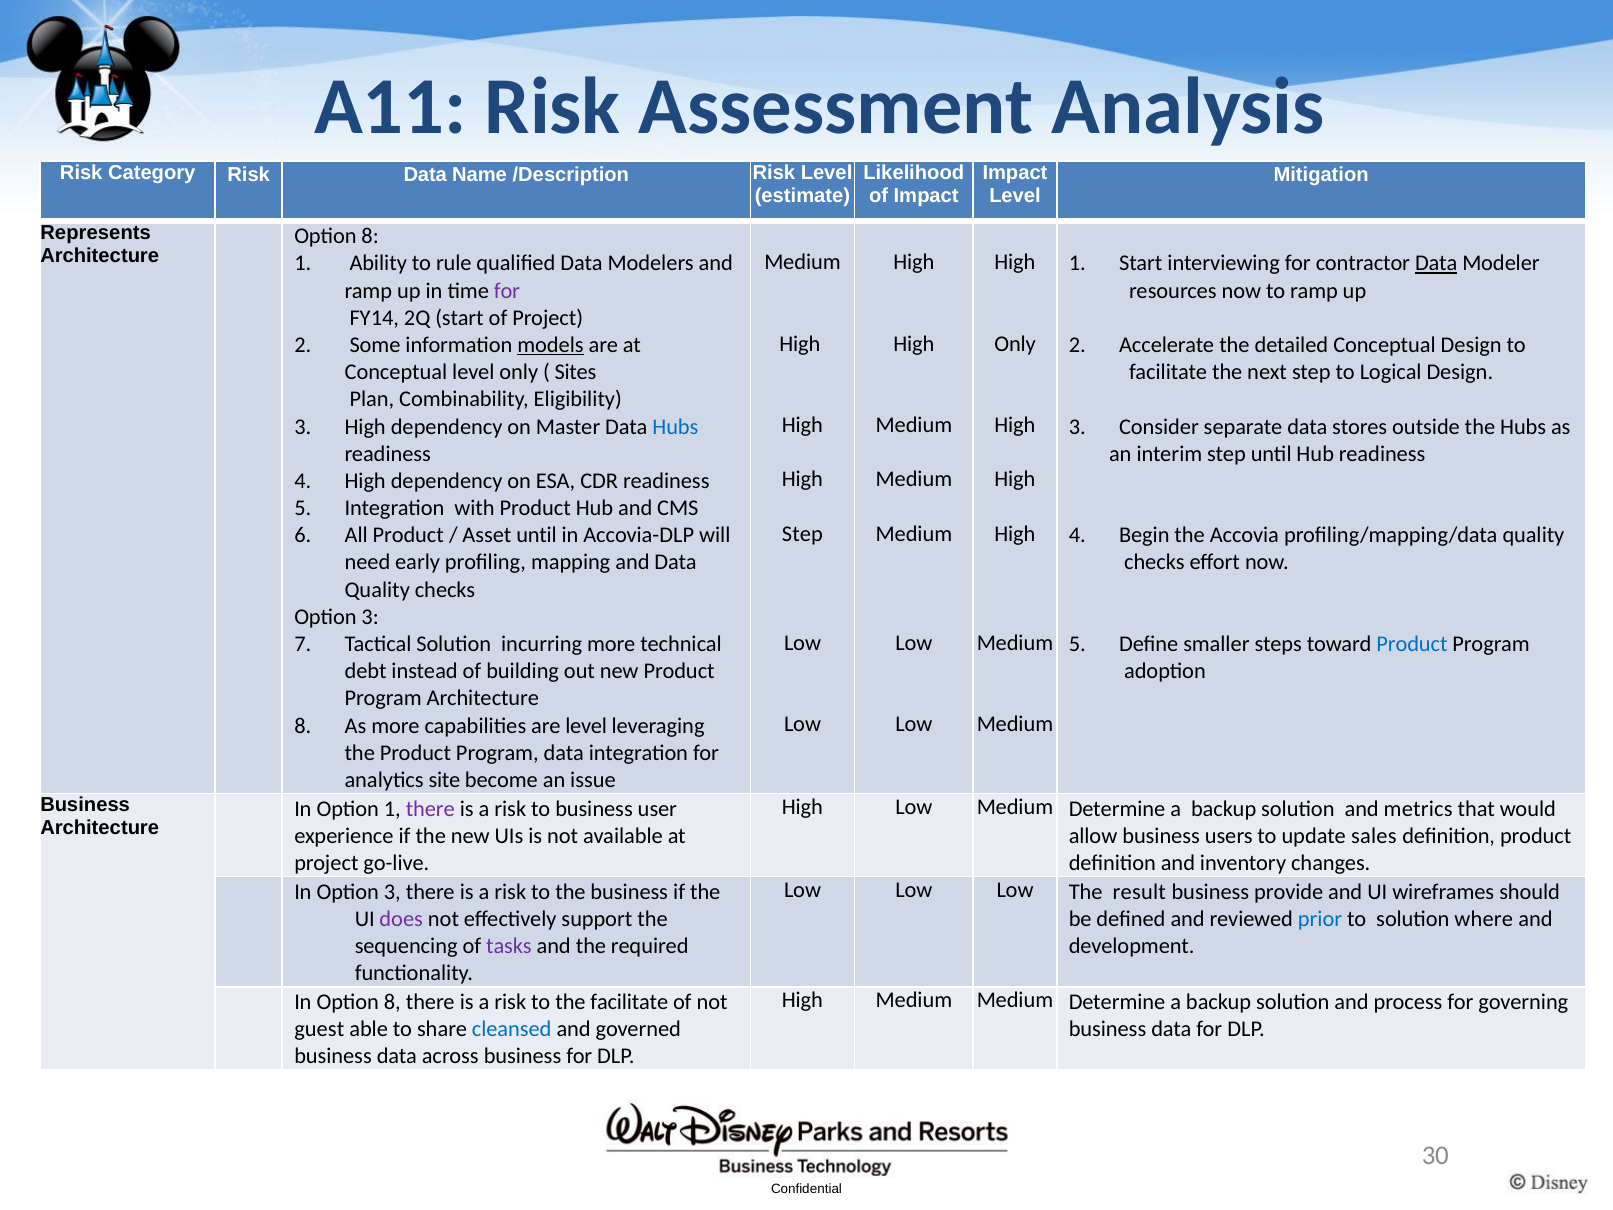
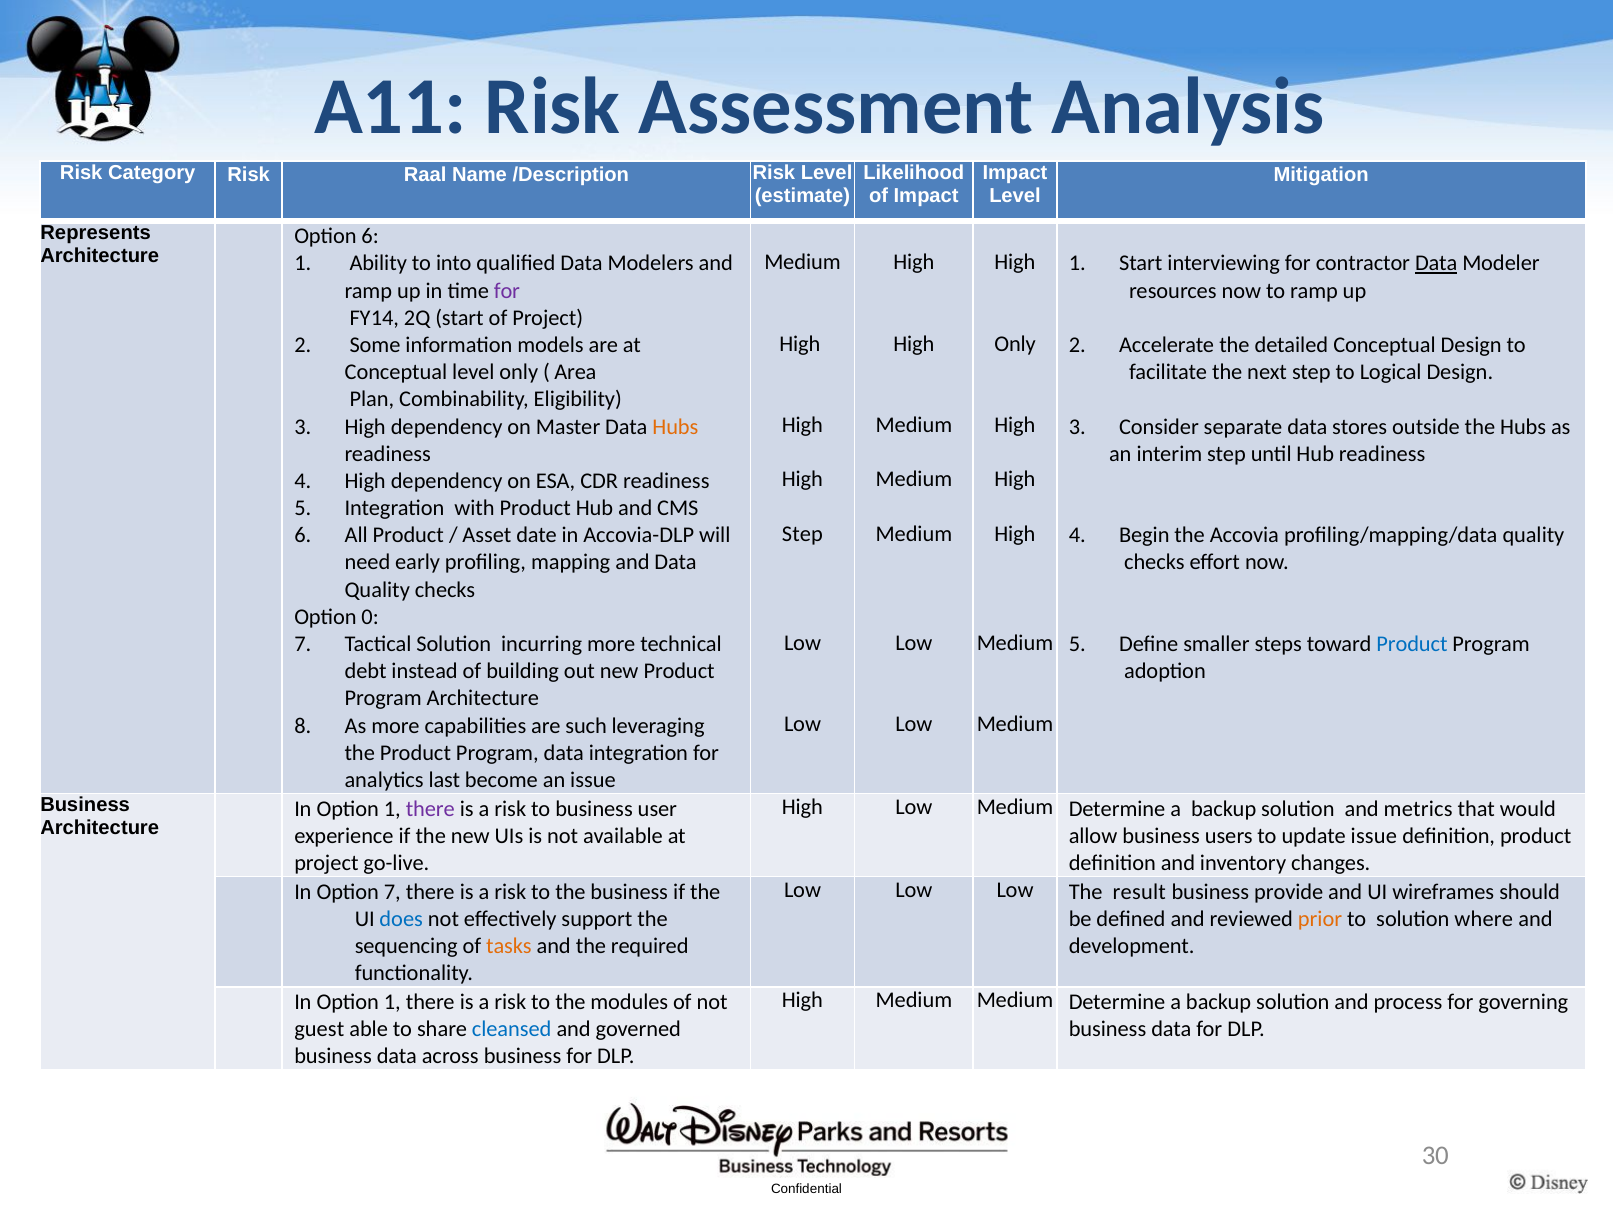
Risk Data: Data -> Raal
8 at (370, 236): 8 -> 6
rule: rule -> into
models underline: present -> none
Sites: Sites -> Area
Hubs at (675, 427) colour: blue -> orange
Asset until: until -> date
3 at (370, 617): 3 -> 0
are level: level -> such
site: site -> last
update sales: sales -> issue
In Option 3: 3 -> 7
does colour: purple -> blue
prior colour: blue -> orange
tasks colour: purple -> orange
8 at (392, 1002): 8 -> 1
the facilitate: facilitate -> modules
